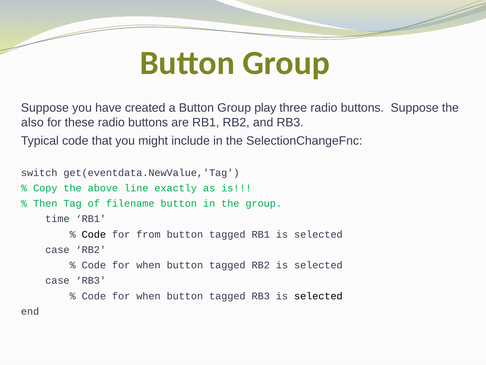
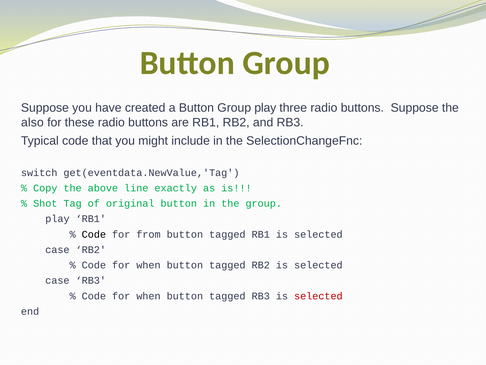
Then: Then -> Shot
filename: filename -> original
time at (57, 219): time -> play
selected at (318, 296) colour: black -> red
